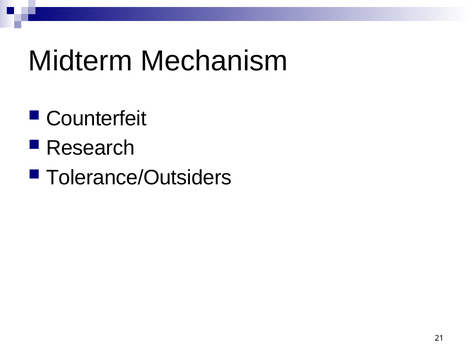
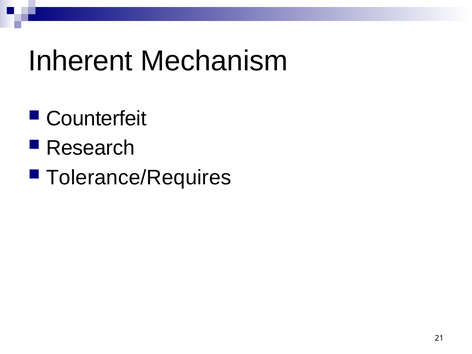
Midterm: Midterm -> Inherent
Tolerance/Outsiders: Tolerance/Outsiders -> Tolerance/Requires
